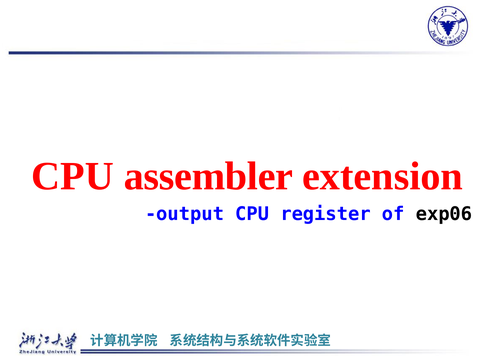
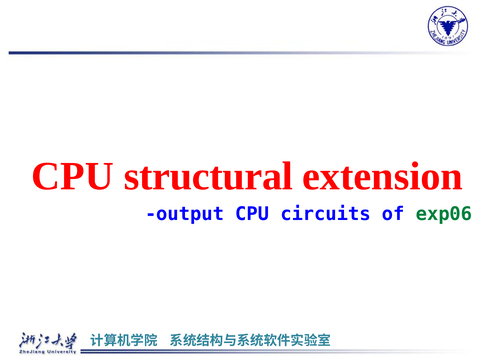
assembler: assembler -> structural
register: register -> circuits
exp06 colour: black -> green
